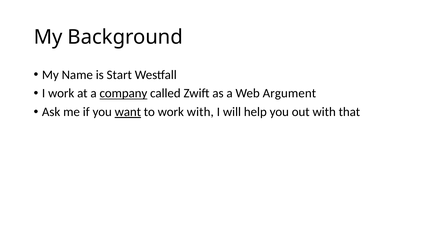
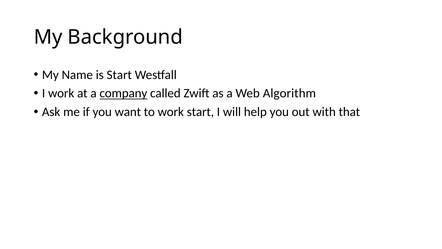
Argument: Argument -> Algorithm
want underline: present -> none
work with: with -> start
